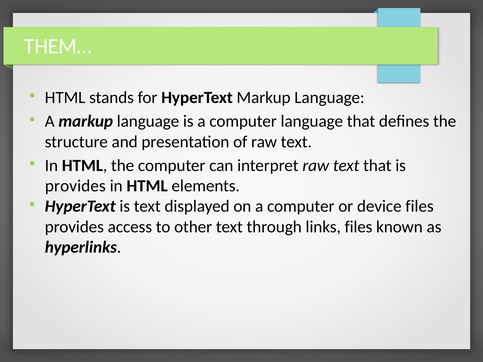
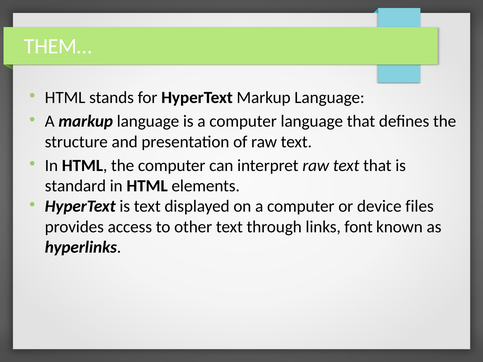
provides at (75, 186): provides -> standard
links files: files -> font
